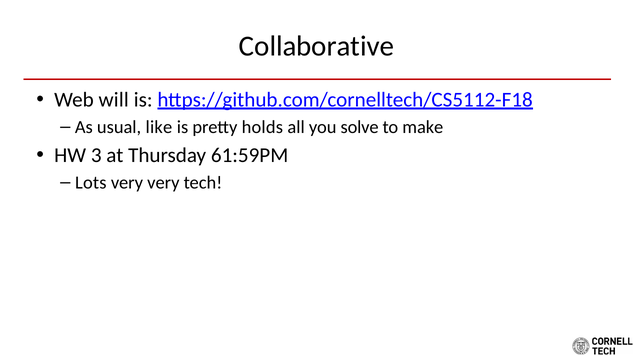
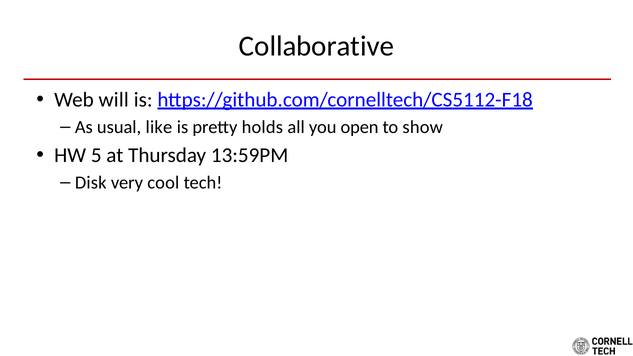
solve: solve -> open
make: make -> show
3: 3 -> 5
61:59PM: 61:59PM -> 13:59PM
Lots: Lots -> Disk
very very: very -> cool
